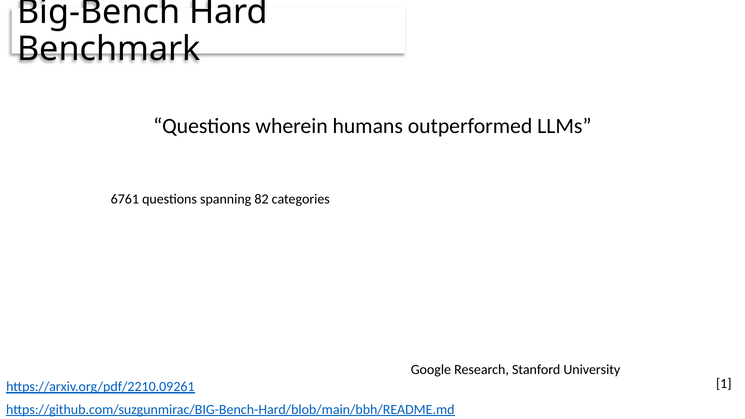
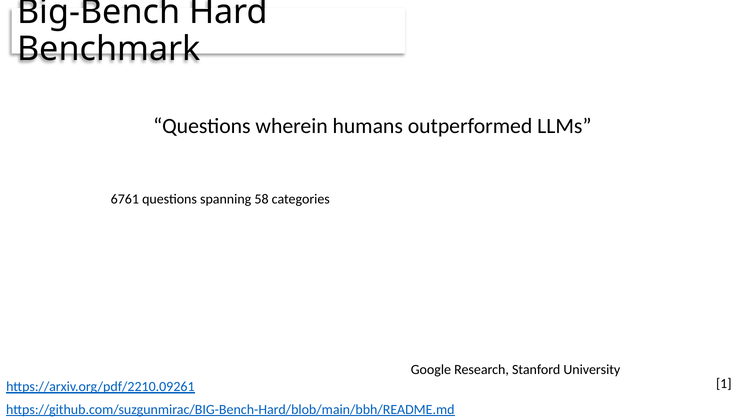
82: 82 -> 58
